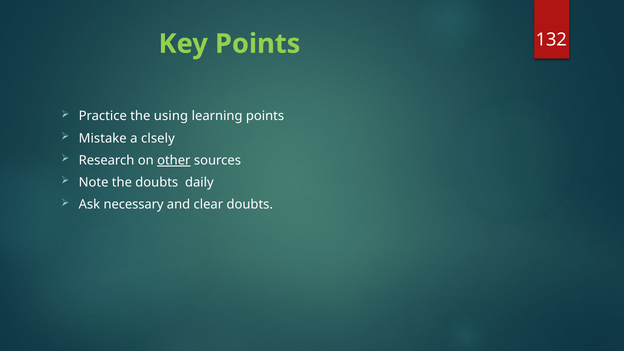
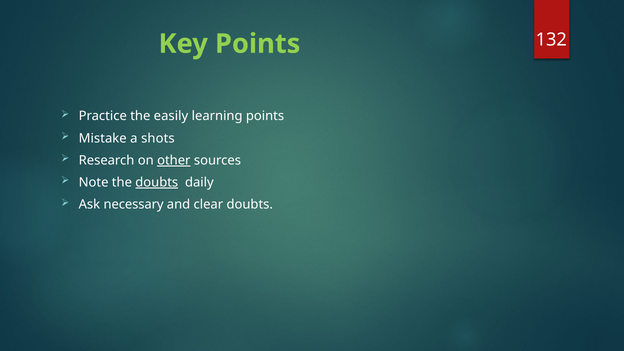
using: using -> easily
clsely: clsely -> shots
doubts at (157, 182) underline: none -> present
